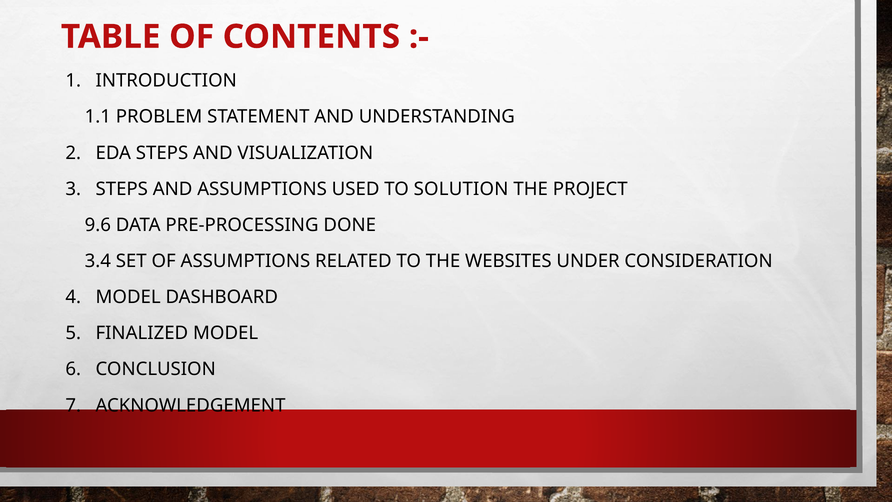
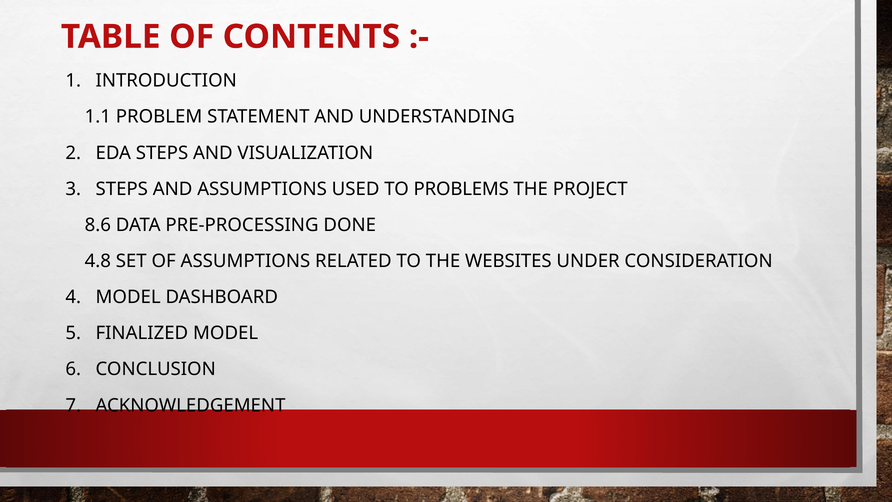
SOLUTION: SOLUTION -> PROBLEMS
9.6: 9.6 -> 8.6
3.4: 3.4 -> 4.8
